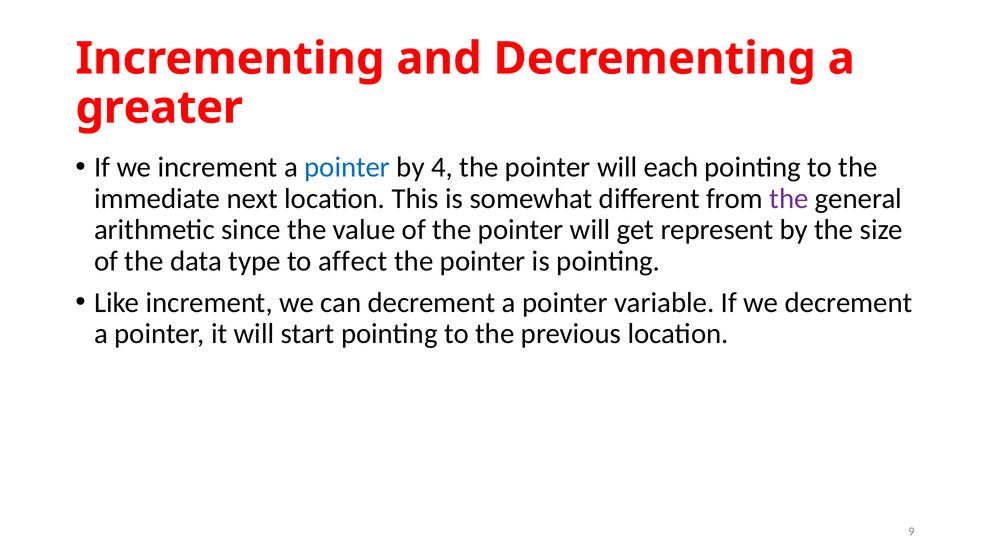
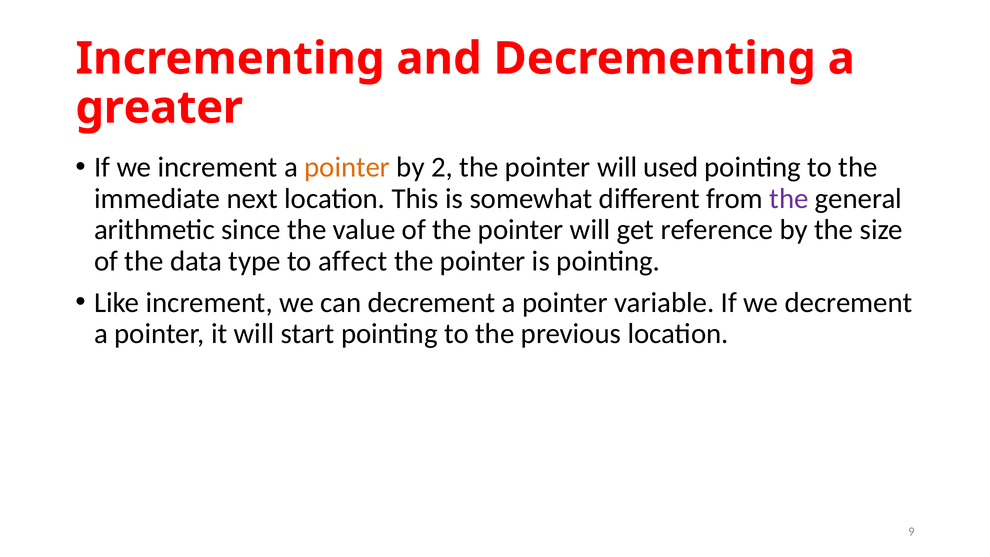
pointer at (347, 167) colour: blue -> orange
4: 4 -> 2
each: each -> used
represent: represent -> reference
